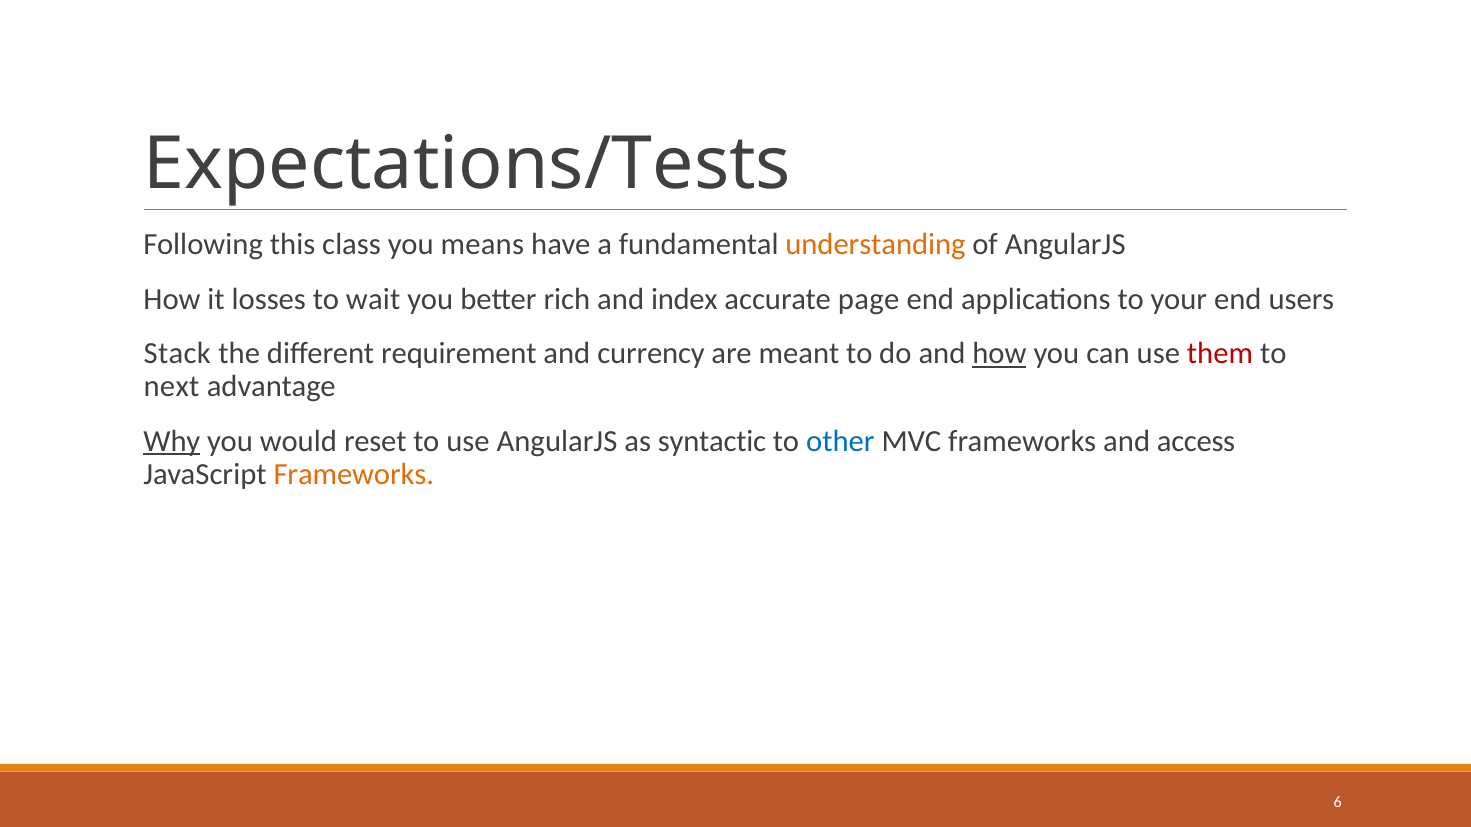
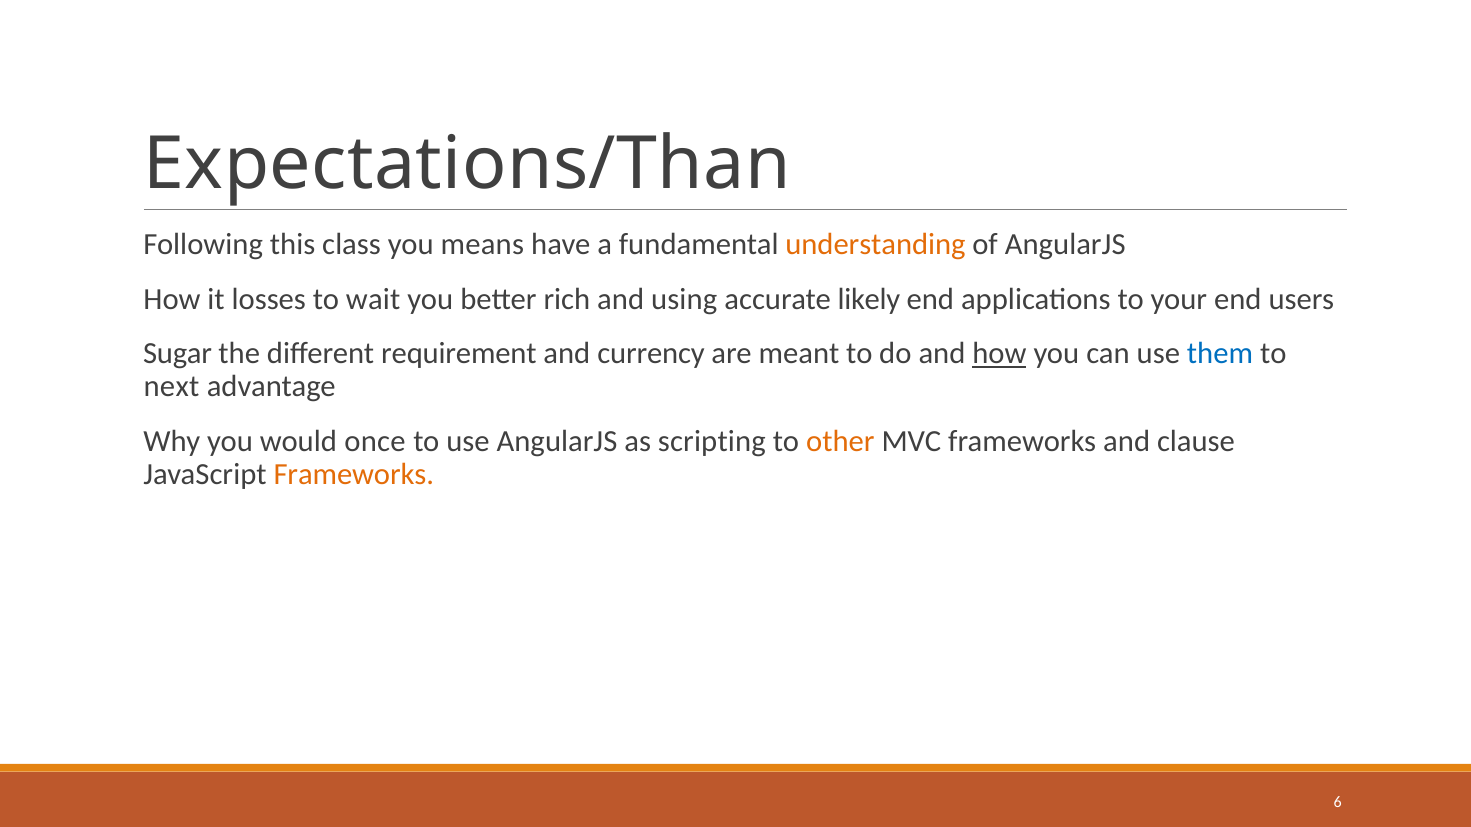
Expectations/Tests: Expectations/Tests -> Expectations/Than
index: index -> using
page: page -> likely
Stack: Stack -> Sugar
them colour: red -> blue
Why underline: present -> none
reset: reset -> once
syntactic: syntactic -> scripting
other colour: blue -> orange
access: access -> clause
